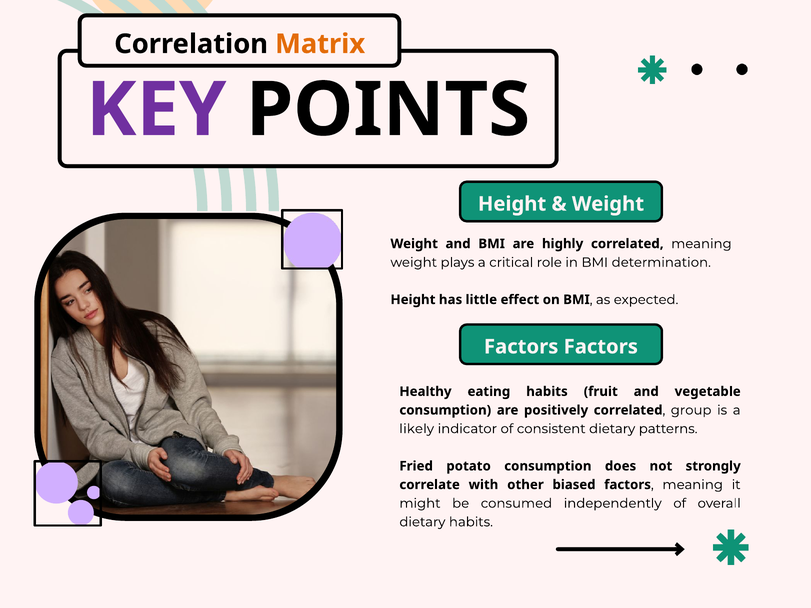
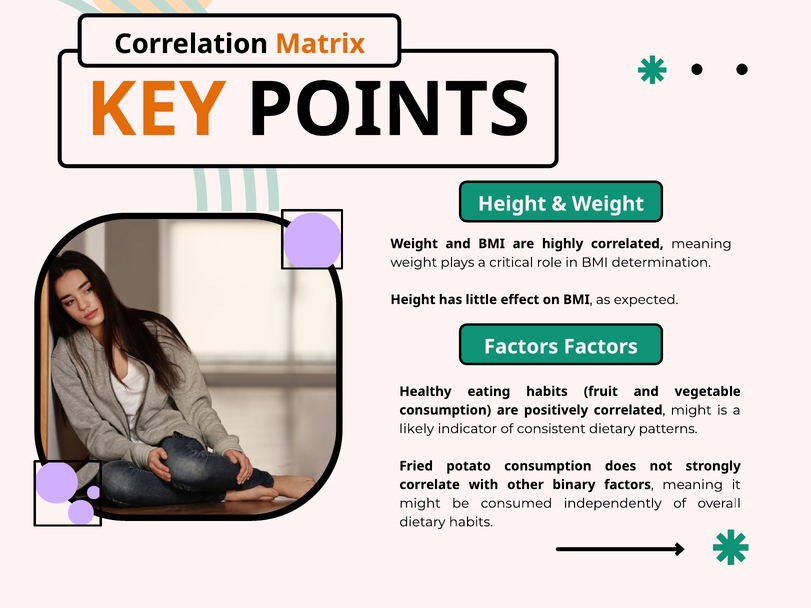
KEY colour: purple -> orange
correlated group: group -> might
biased: biased -> binary
